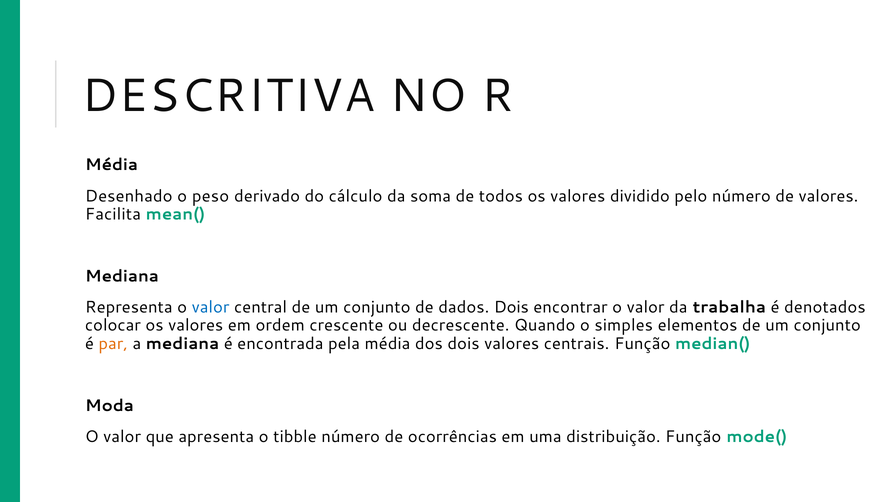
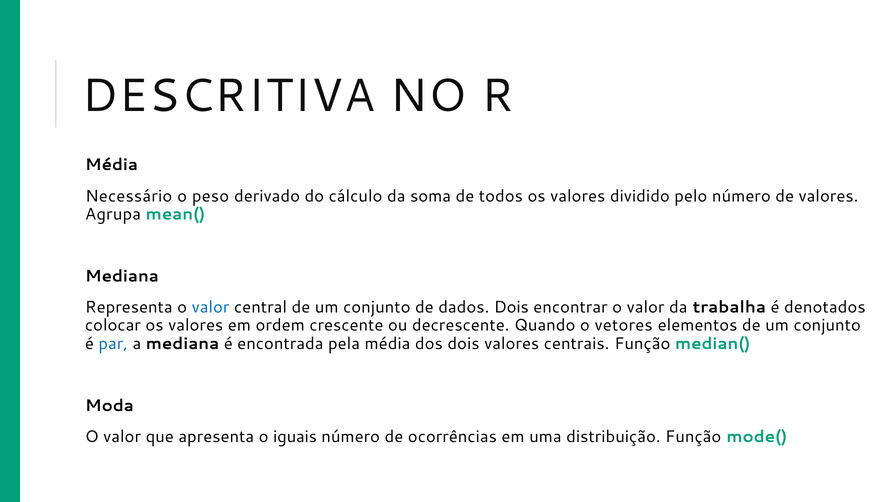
Desenhado: Desenhado -> Necessário
Facilita: Facilita -> Agrupa
simples: simples -> vetores
par colour: orange -> blue
tibble: tibble -> iguais
